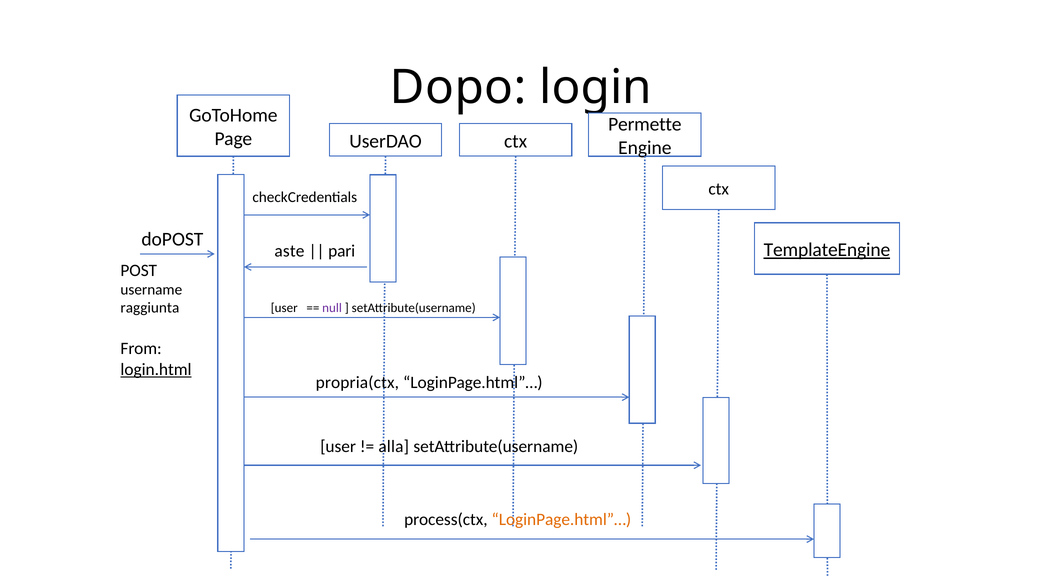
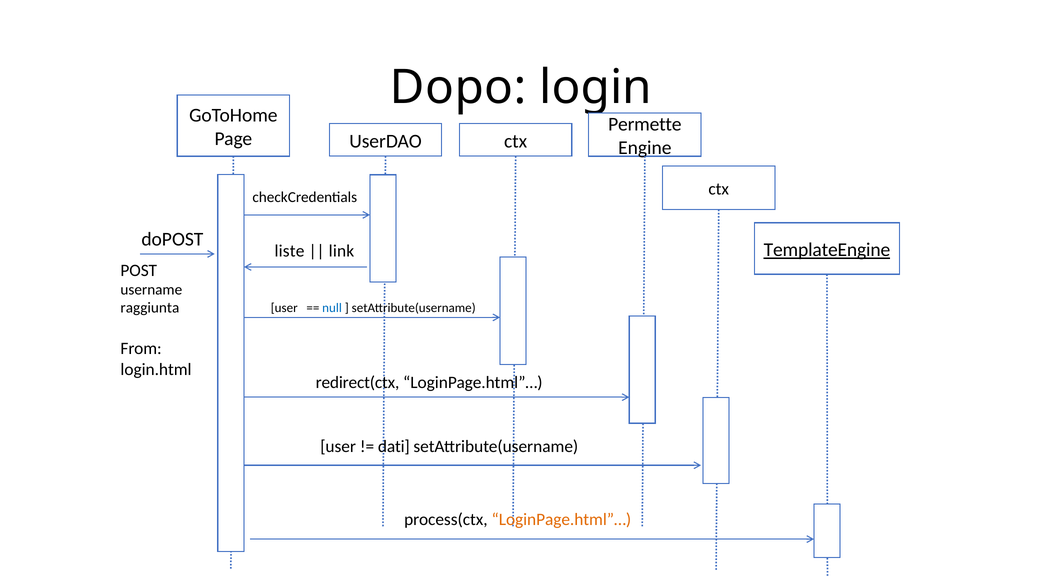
aste: aste -> liste
pari: pari -> link
null colour: purple -> blue
login.html underline: present -> none
propria(ctx: propria(ctx -> redirect(ctx
alla: alla -> dati
